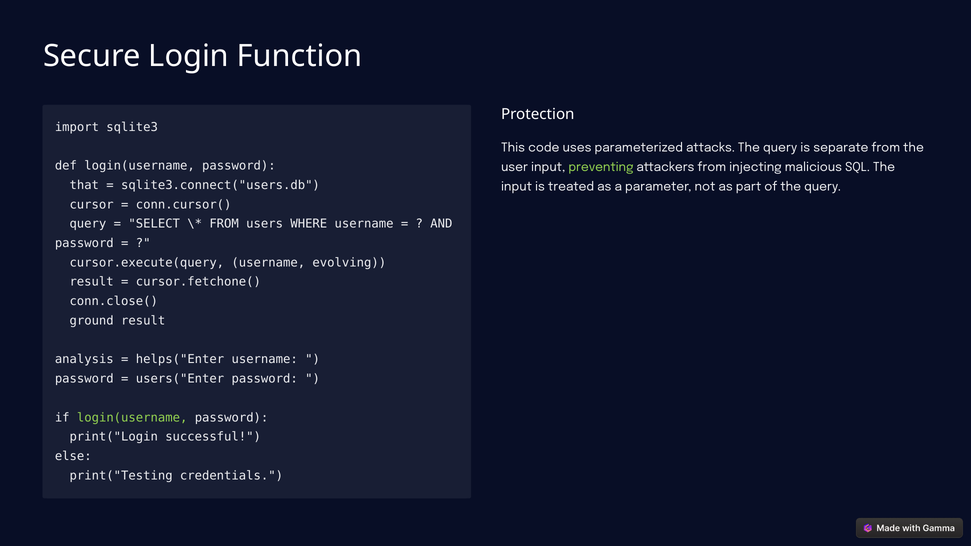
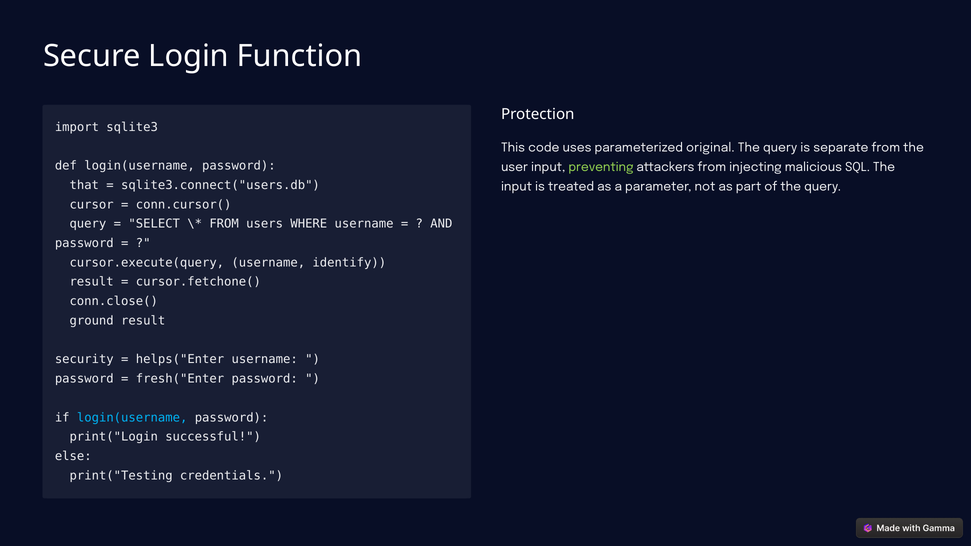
attacks: attacks -> original
evolving: evolving -> identify
analysis: analysis -> security
users("Enter: users("Enter -> fresh("Enter
login(username at (132, 418) colour: light green -> light blue
